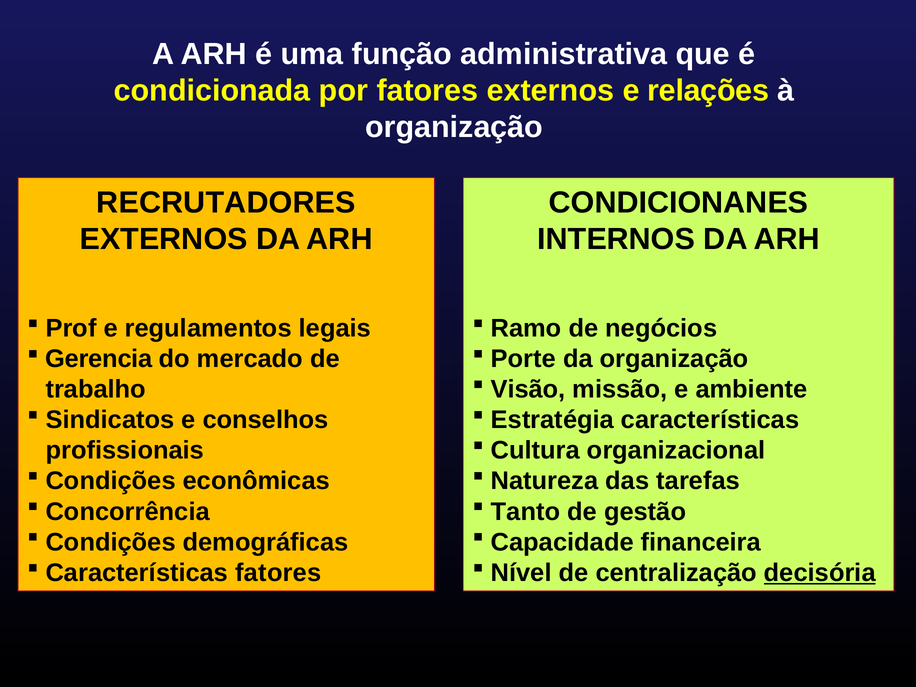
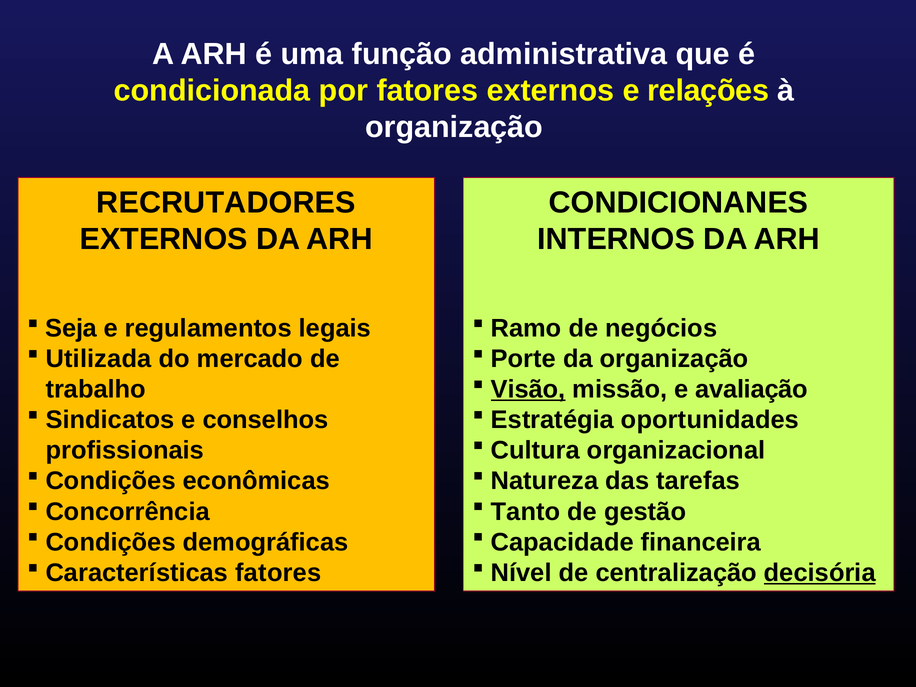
Prof: Prof -> Seja
Gerencia: Gerencia -> Utilizada
Visão underline: none -> present
ambiente: ambiente -> avaliação
Estratégia características: características -> oportunidades
